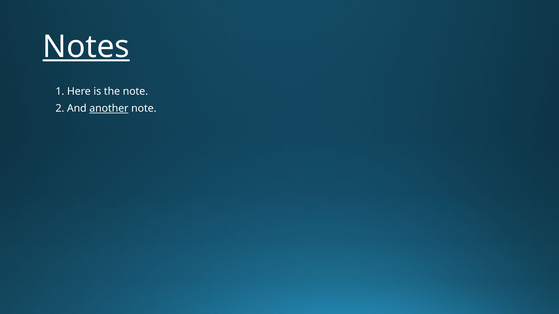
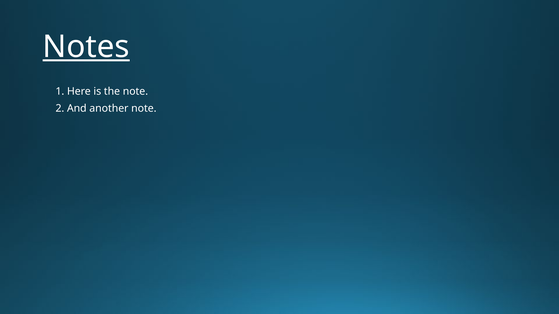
another underline: present -> none
